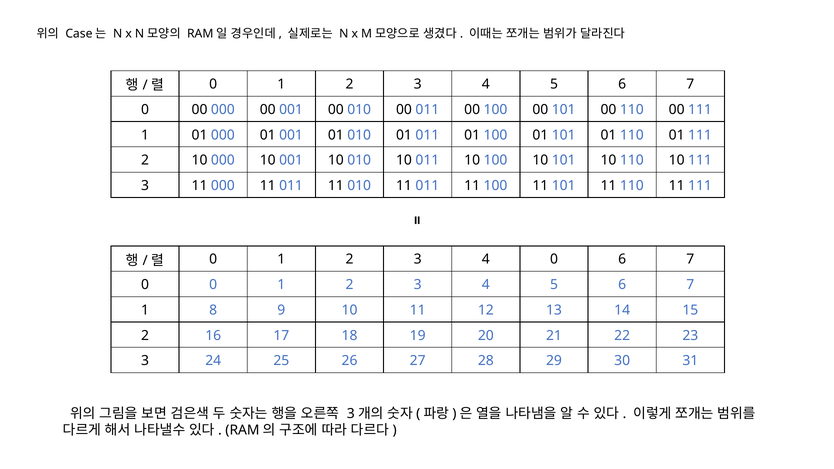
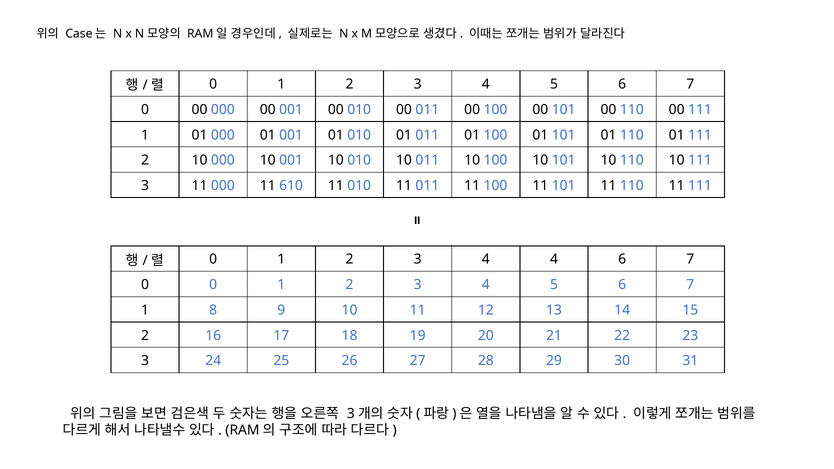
000 11 011: 011 -> 610
4 0: 0 -> 4
